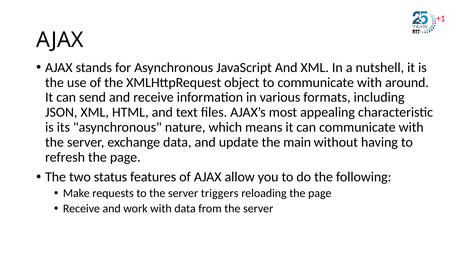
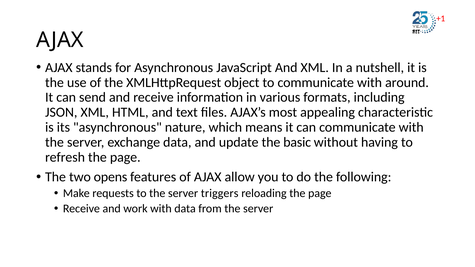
main: main -> basic
status: status -> opens
